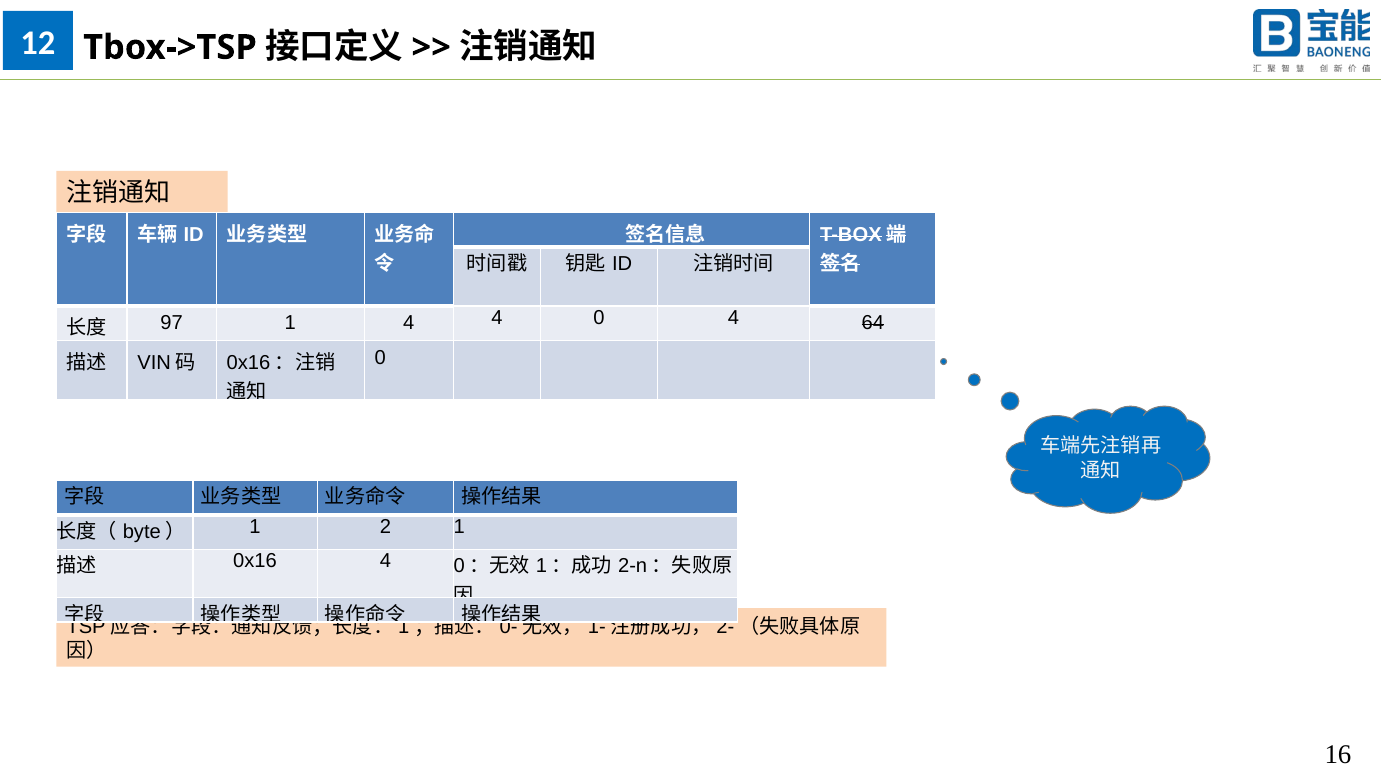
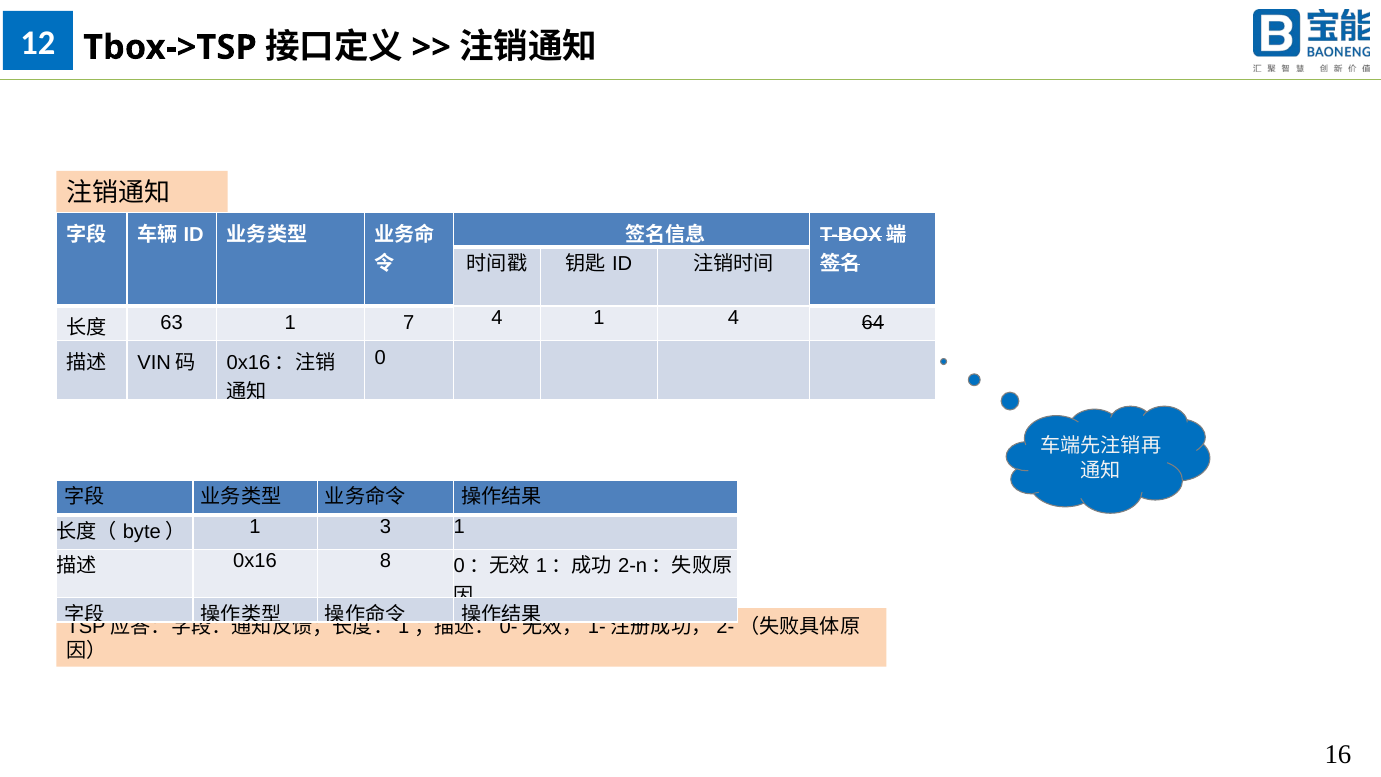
97: 97 -> 63
1 4: 4 -> 7
4 0: 0 -> 1
2: 2 -> 3
0x16 4: 4 -> 8
